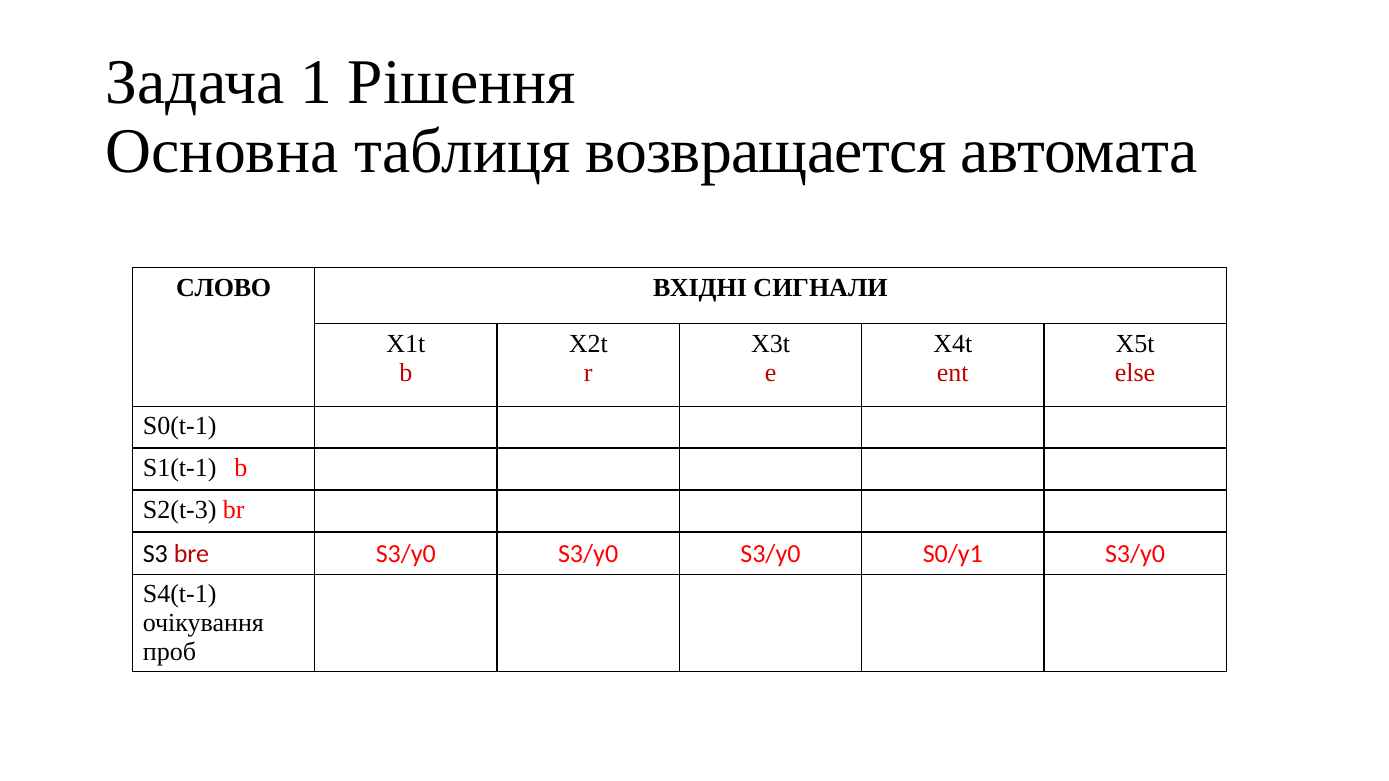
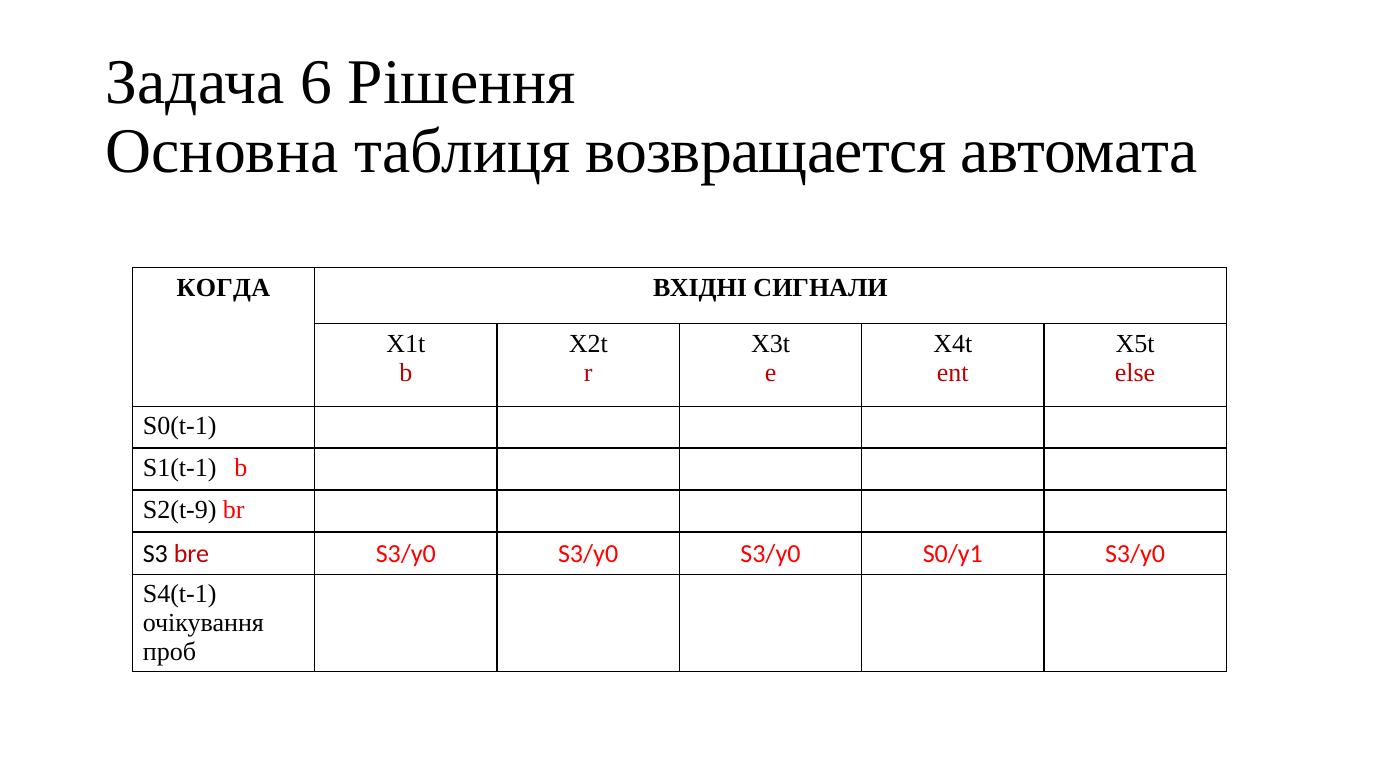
1: 1 -> 6
СЛОВО: СЛОВО -> КОГДА
S2(t-3: S2(t-3 -> S2(t-9
